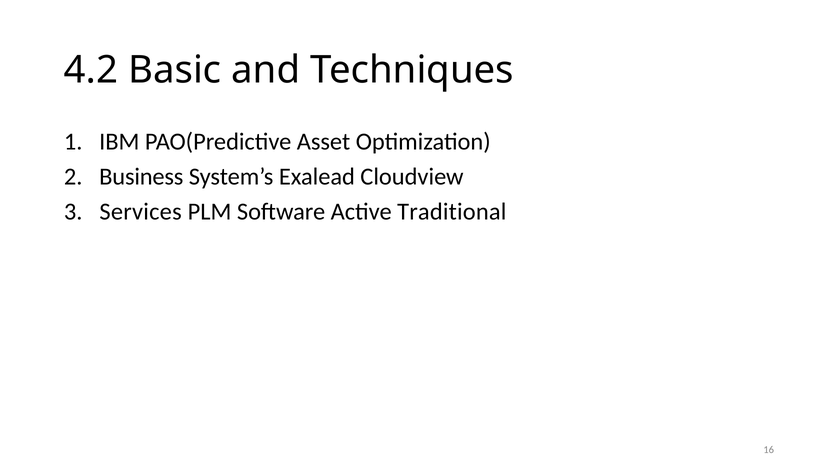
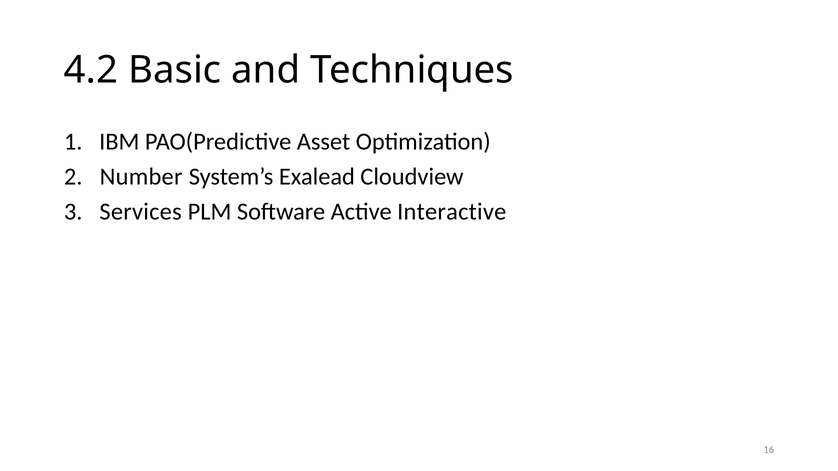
Business: Business -> Number
Traditional: Traditional -> Interactive
